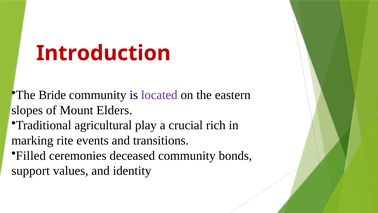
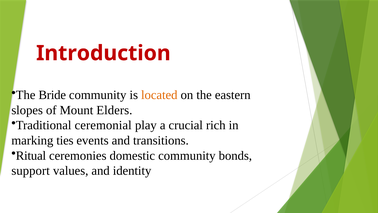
located colour: purple -> orange
agricultural: agricultural -> ceremonial
rite: rite -> ties
Filled: Filled -> Ritual
deceased: deceased -> domestic
